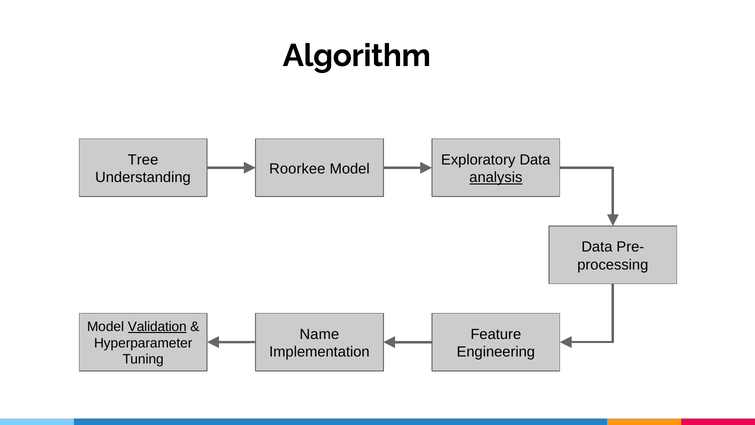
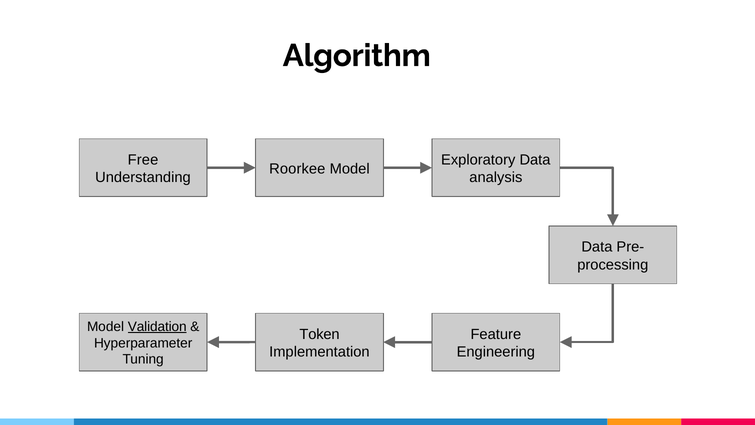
Tree: Tree -> Free
analysis underline: present -> none
Name: Name -> Token
